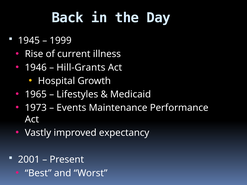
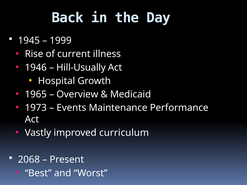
Hill-Grants: Hill-Grants -> Hill-Usually
Lifestyles: Lifestyles -> Overview
expectancy: expectancy -> curriculum
2001: 2001 -> 2068
